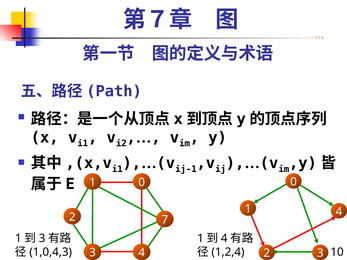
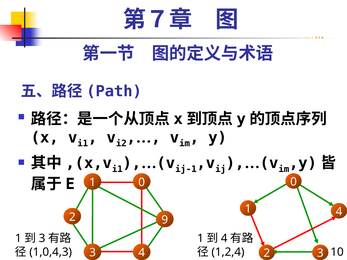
7: 7 -> 9
